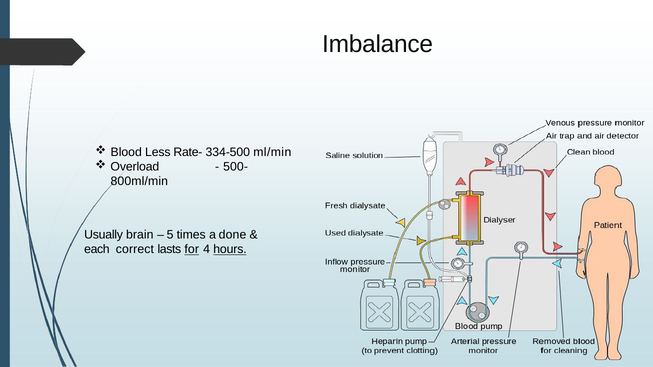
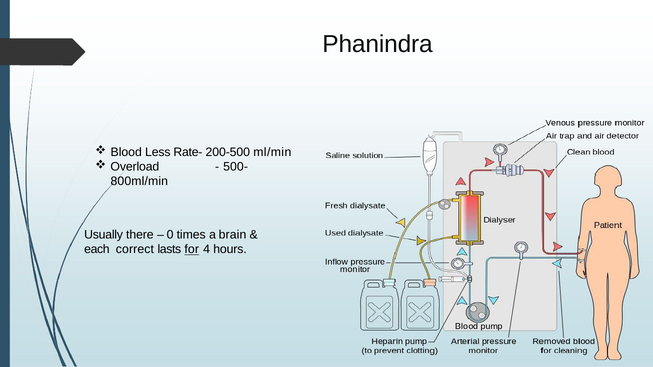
Imbalance: Imbalance -> Phanindra
334-500: 334-500 -> 200-500
brain: brain -> there
5: 5 -> 0
done: done -> brain
hours underline: present -> none
